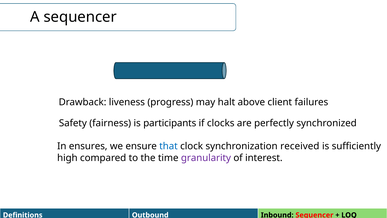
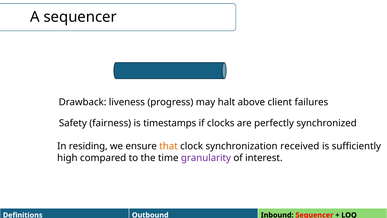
participants: participants -> timestamps
ensures: ensures -> residing
that colour: blue -> orange
